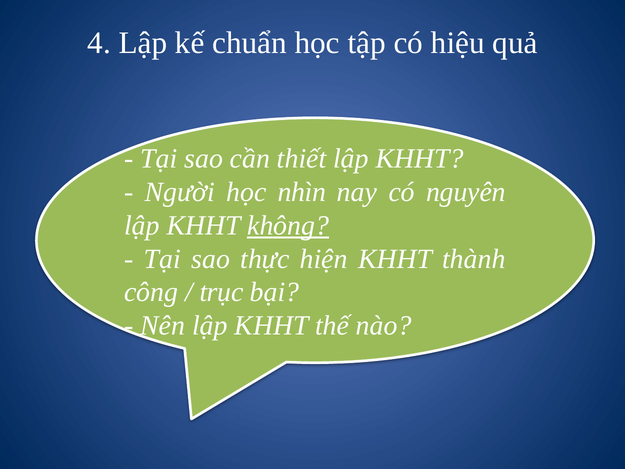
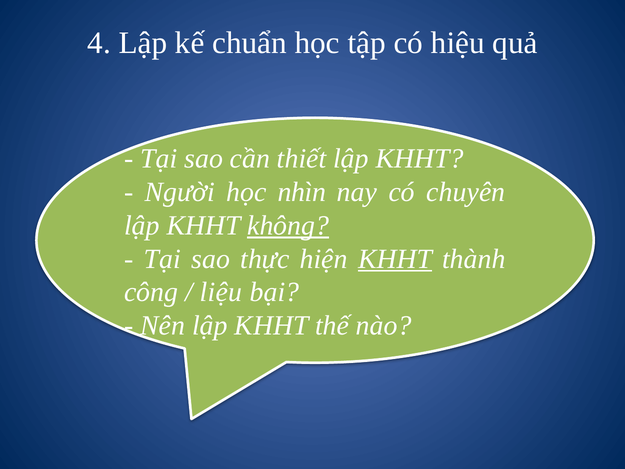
nguyên: nguyên -> chuyên
KHHT at (395, 259) underline: none -> present
trục: trục -> liệu
